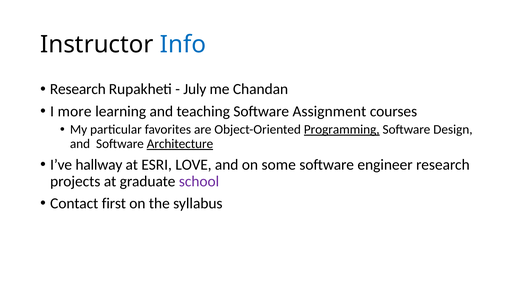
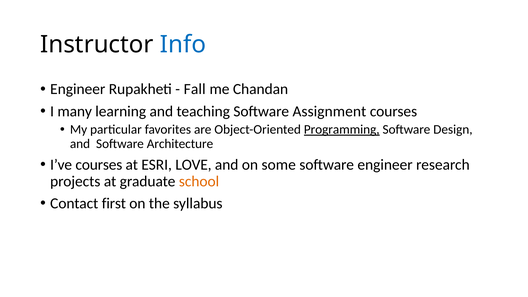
Research at (78, 89): Research -> Engineer
July: July -> Fall
more: more -> many
Architecture underline: present -> none
I’ve hallway: hallway -> courses
school colour: purple -> orange
